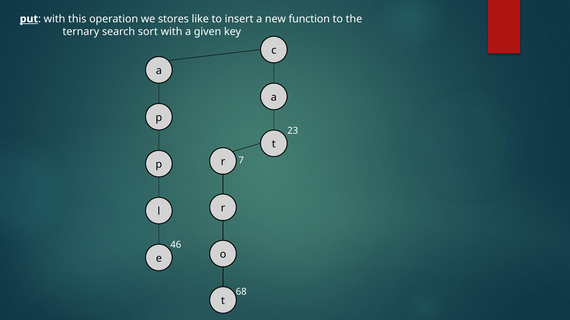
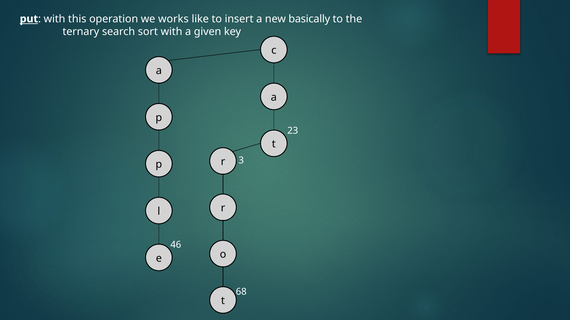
stores: stores -> works
function: function -> basically
7: 7 -> 3
